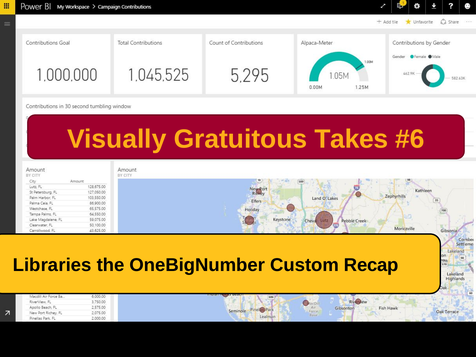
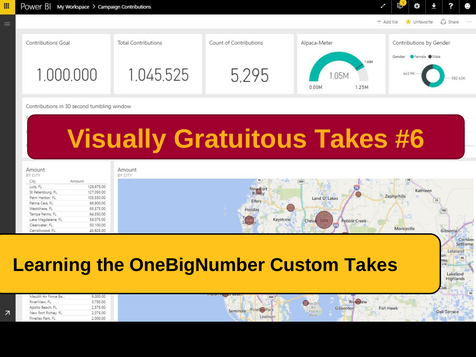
Libraries: Libraries -> Learning
Custom Recap: Recap -> Takes
